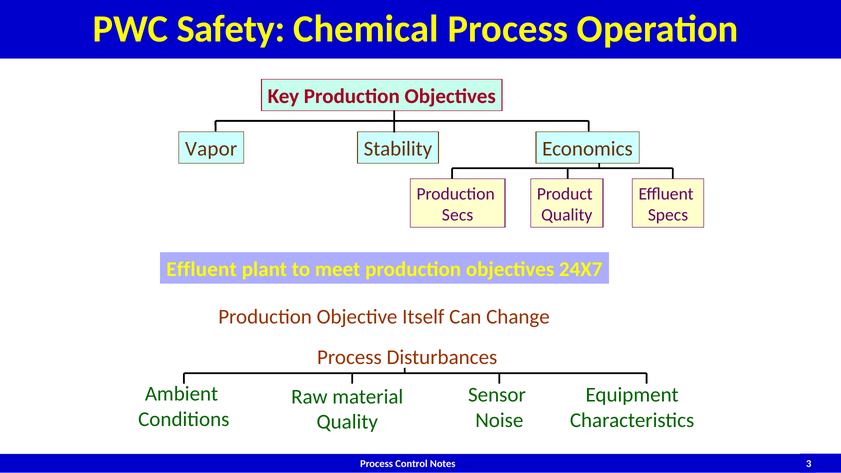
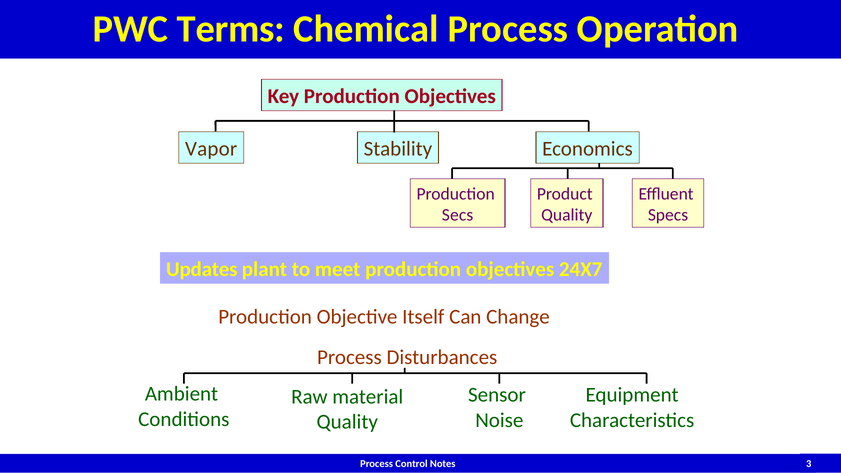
Safety: Safety -> Terms
Effluent at (202, 269): Effluent -> Updates
